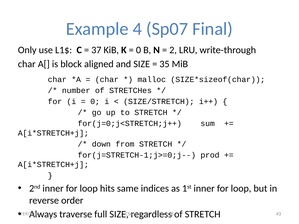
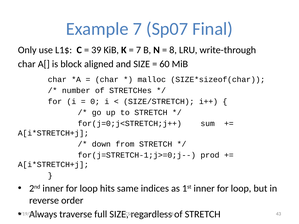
Example 4: 4 -> 7
37: 37 -> 39
0 at (139, 50): 0 -> 7
2: 2 -> 8
35: 35 -> 60
